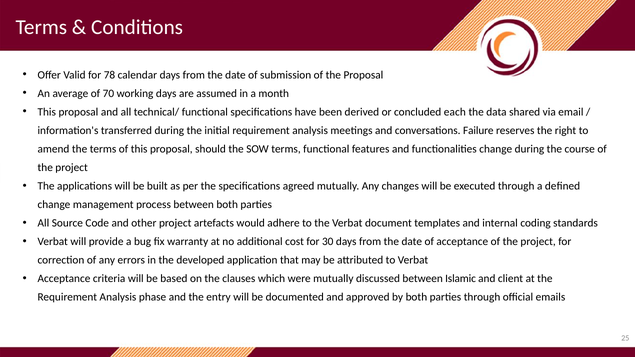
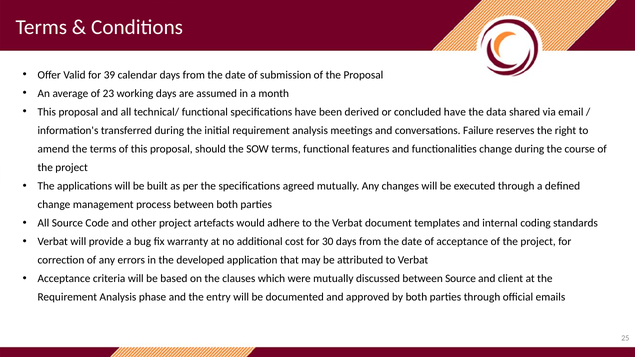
78: 78 -> 39
70: 70 -> 23
concluded each: each -> have
between Islamic: Islamic -> Source
